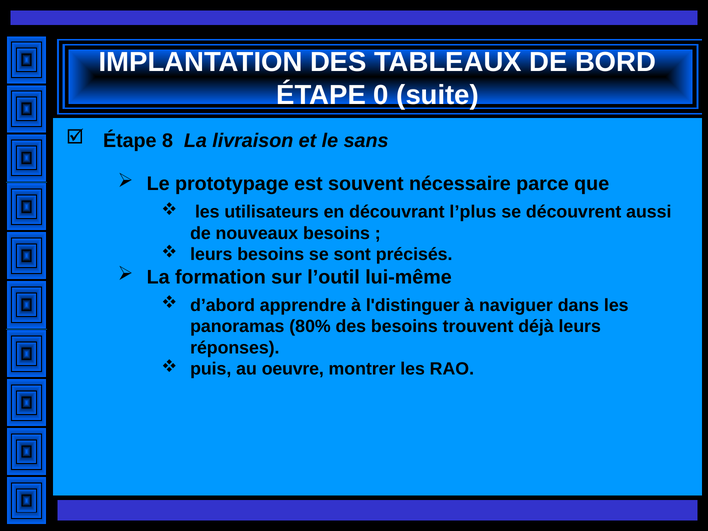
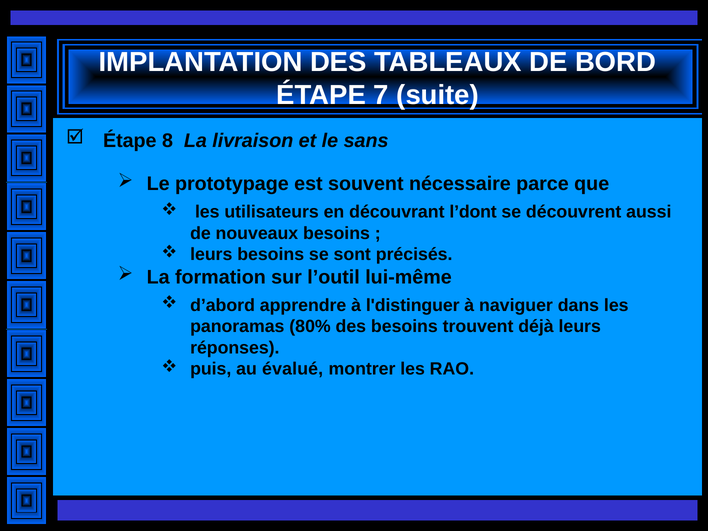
0: 0 -> 7
l’plus: l’plus -> l’dont
oeuvre: oeuvre -> évalué
